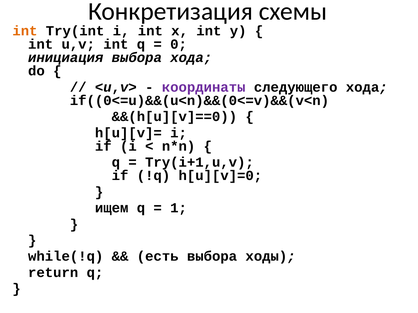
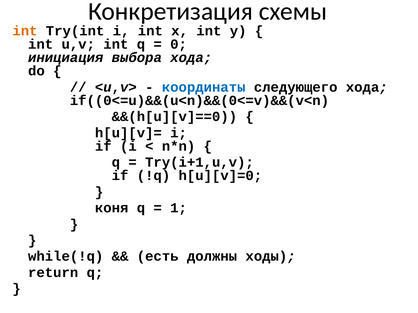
координаты colour: purple -> blue
ищем: ищем -> коня
есть выбора: выбора -> должны
